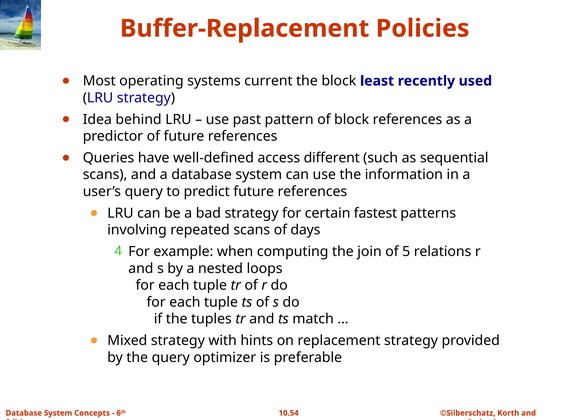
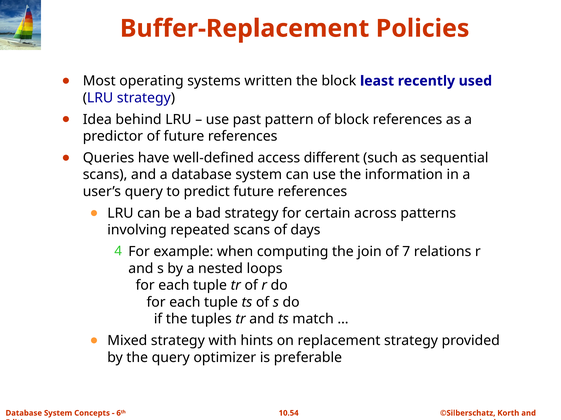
current: current -> written
fastest: fastest -> across
5: 5 -> 7
